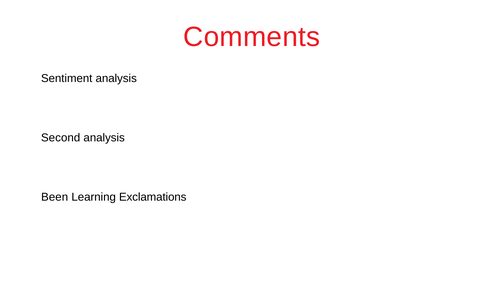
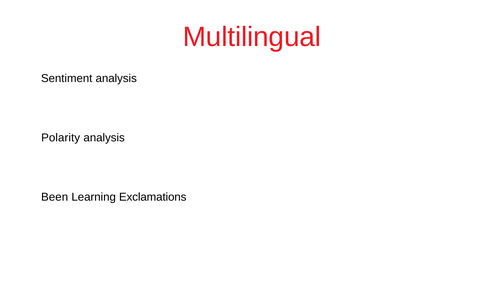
Comments: Comments -> Multilingual
Second: Second -> Polarity
